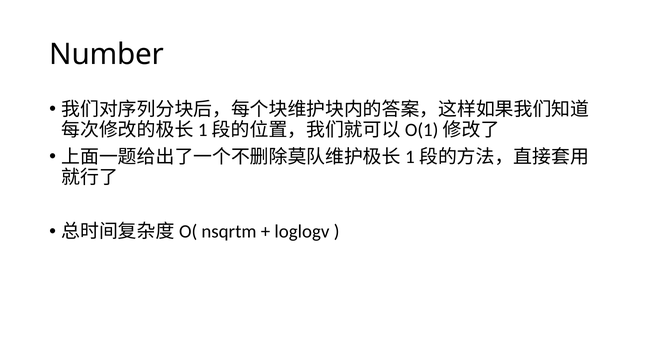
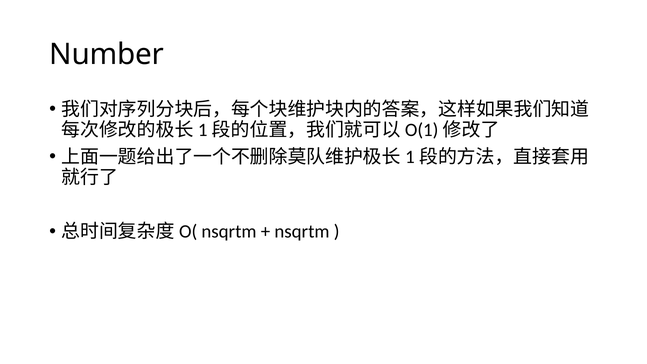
loglogv at (302, 232): loglogv -> nsqrtm
